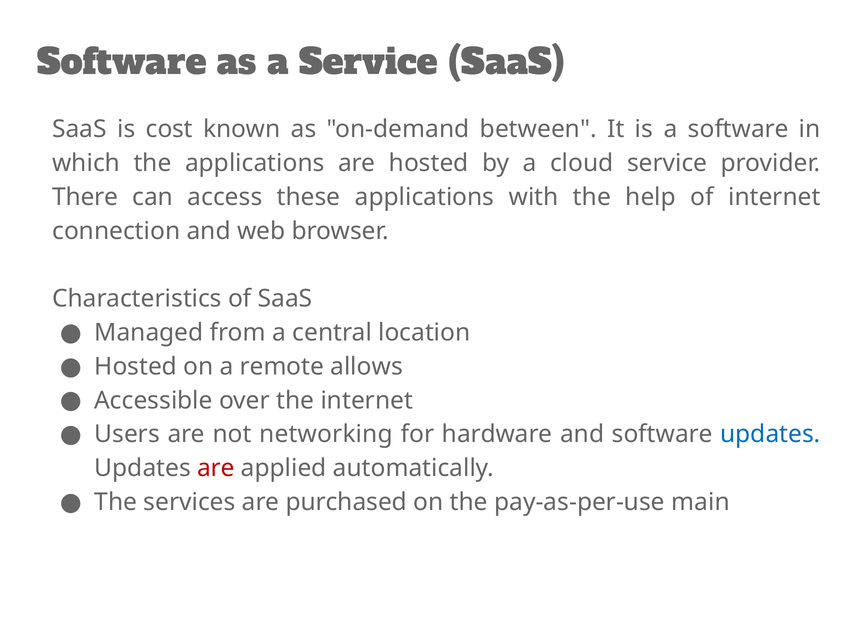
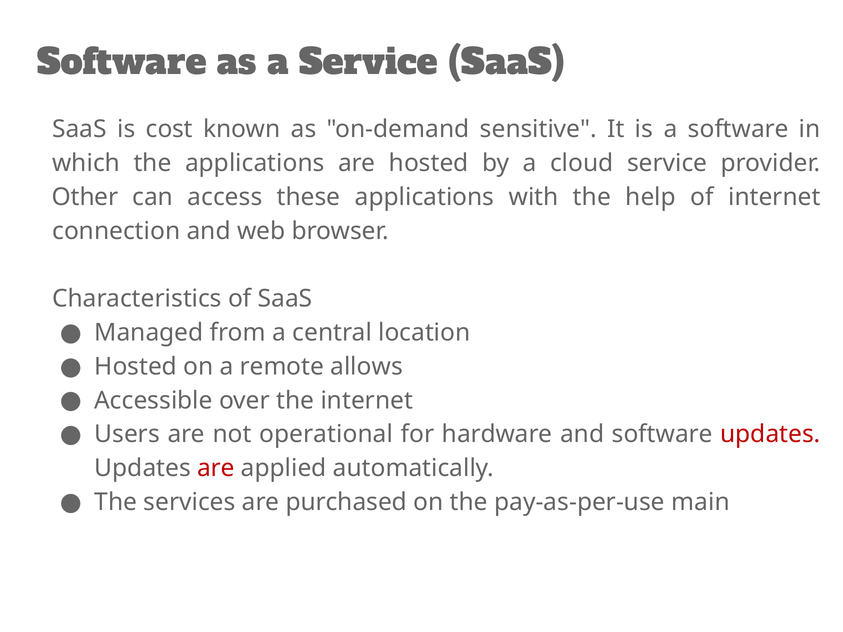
between: between -> sensitive
There: There -> Other
networking: networking -> operational
updates at (770, 435) colour: blue -> red
